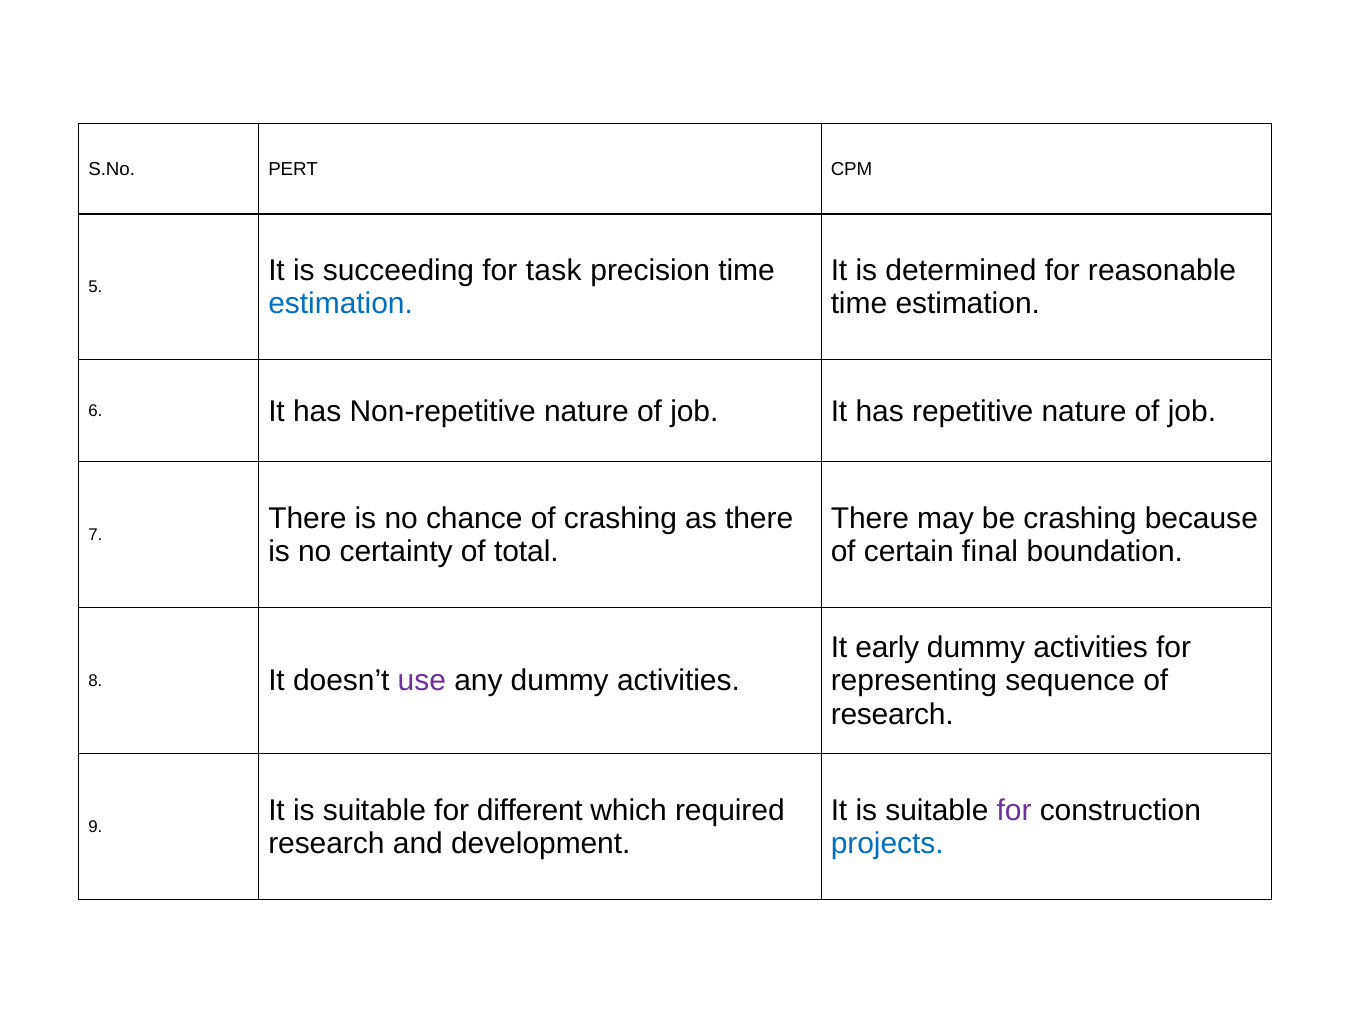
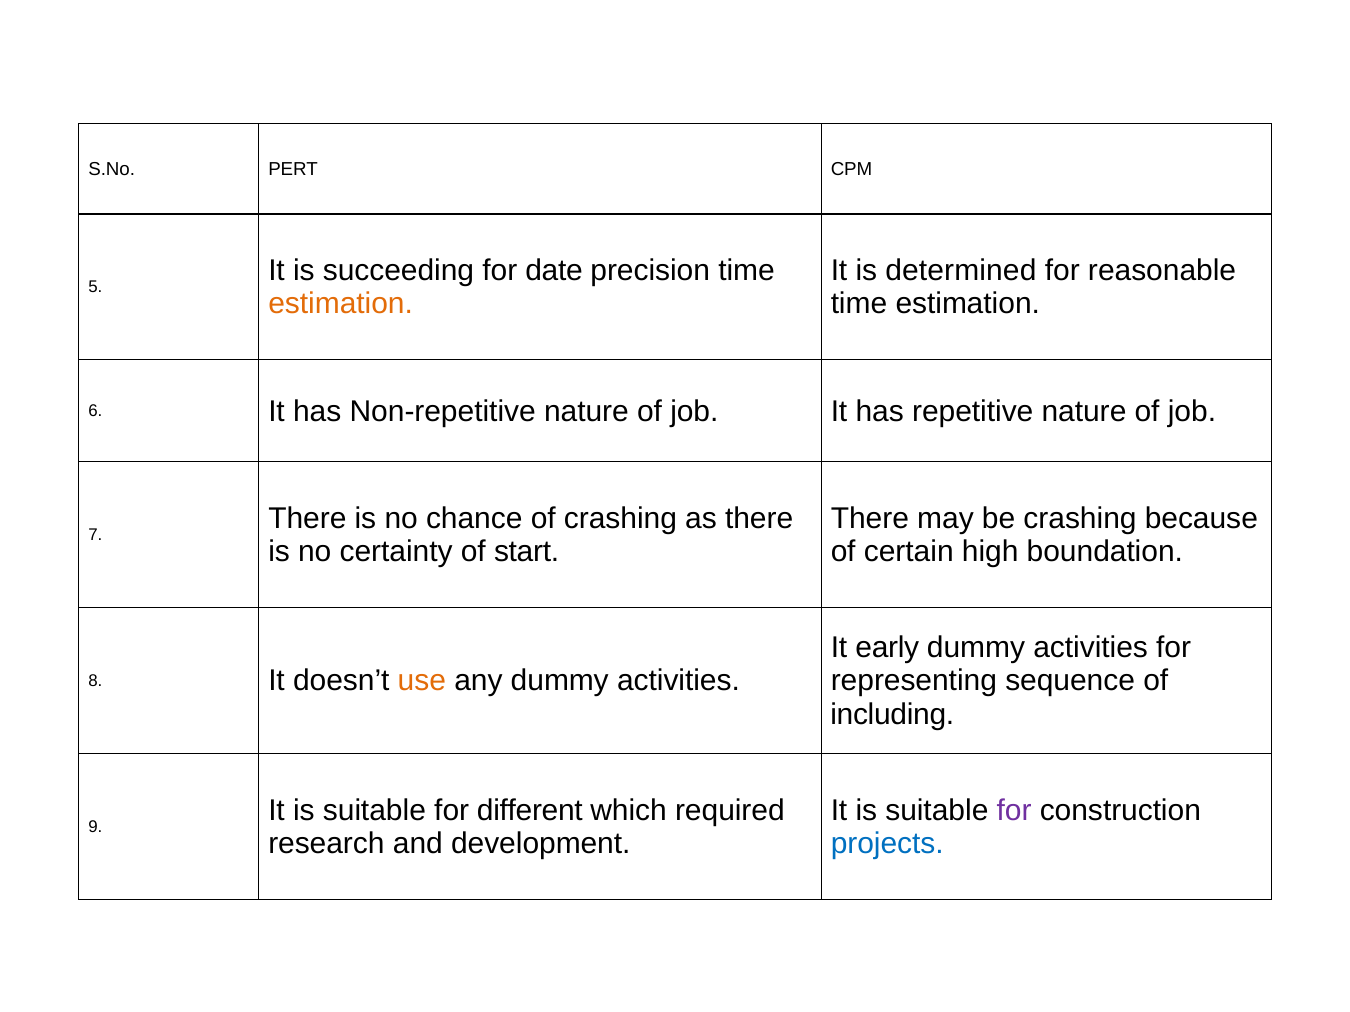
task: task -> date
estimation at (341, 304) colour: blue -> orange
total: total -> start
final: final -> high
use colour: purple -> orange
research at (892, 715): research -> including
